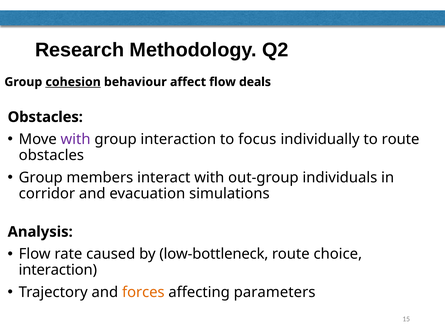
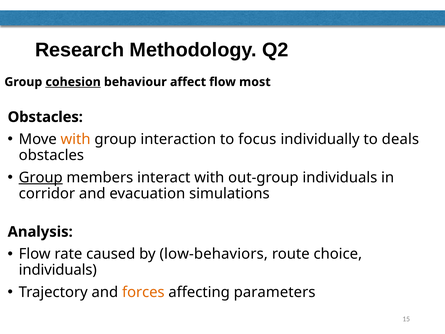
deals: deals -> most
with at (76, 139) colour: purple -> orange
to route: route -> deals
Group at (41, 177) underline: none -> present
low-bottleneck: low-bottleneck -> low-behaviors
interaction at (58, 270): interaction -> individuals
